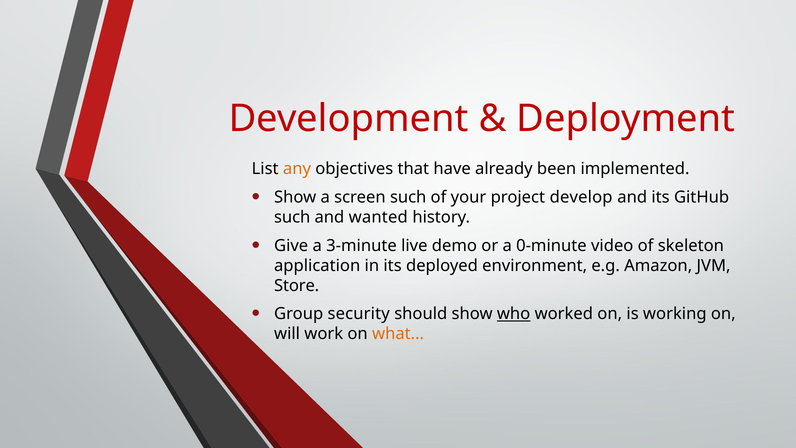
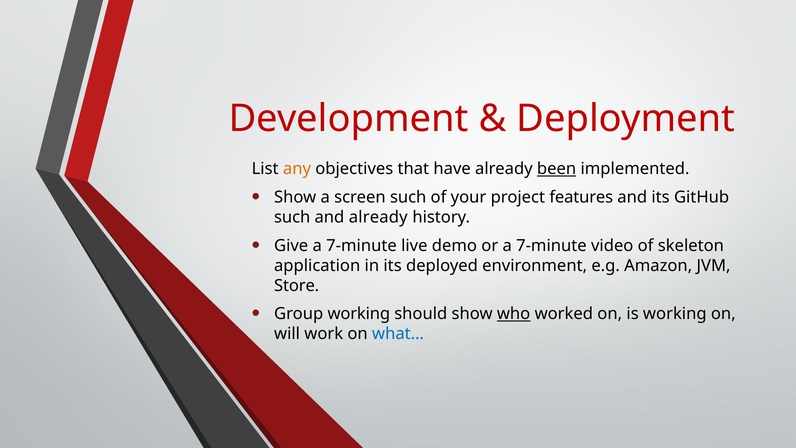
been underline: none -> present
develop: develop -> features
and wanted: wanted -> already
Give a 3-minute: 3-minute -> 7-minute
or a 0-minute: 0-minute -> 7-minute
Group security: security -> working
what colour: orange -> blue
